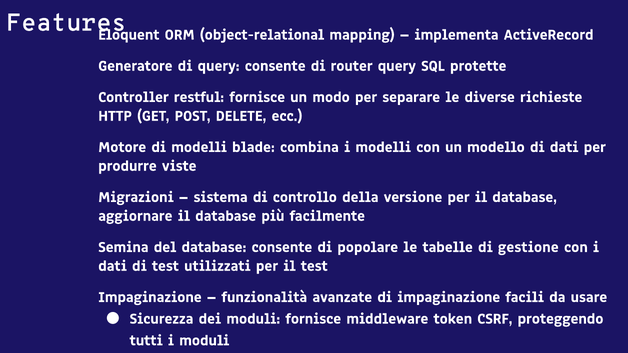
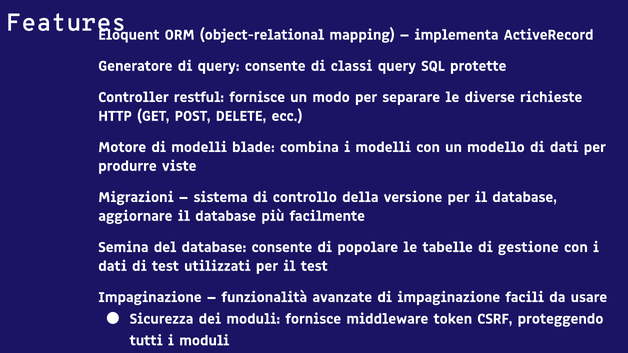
router: router -> classi
